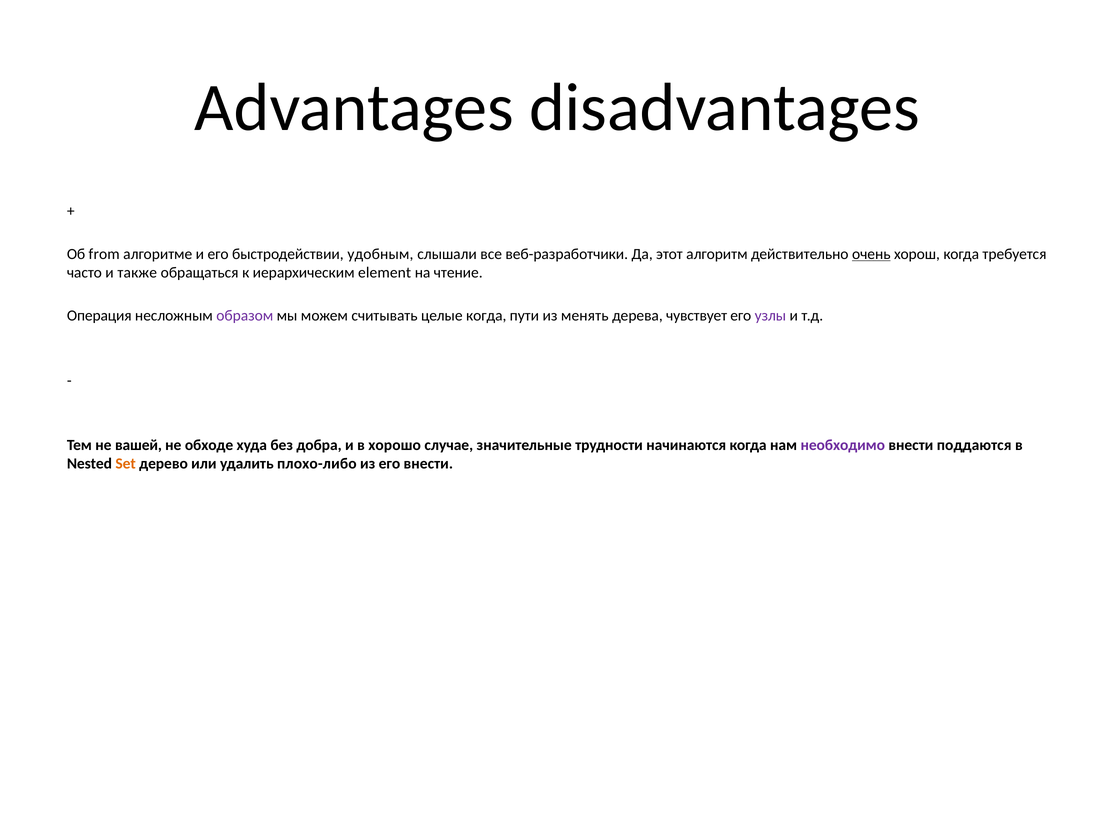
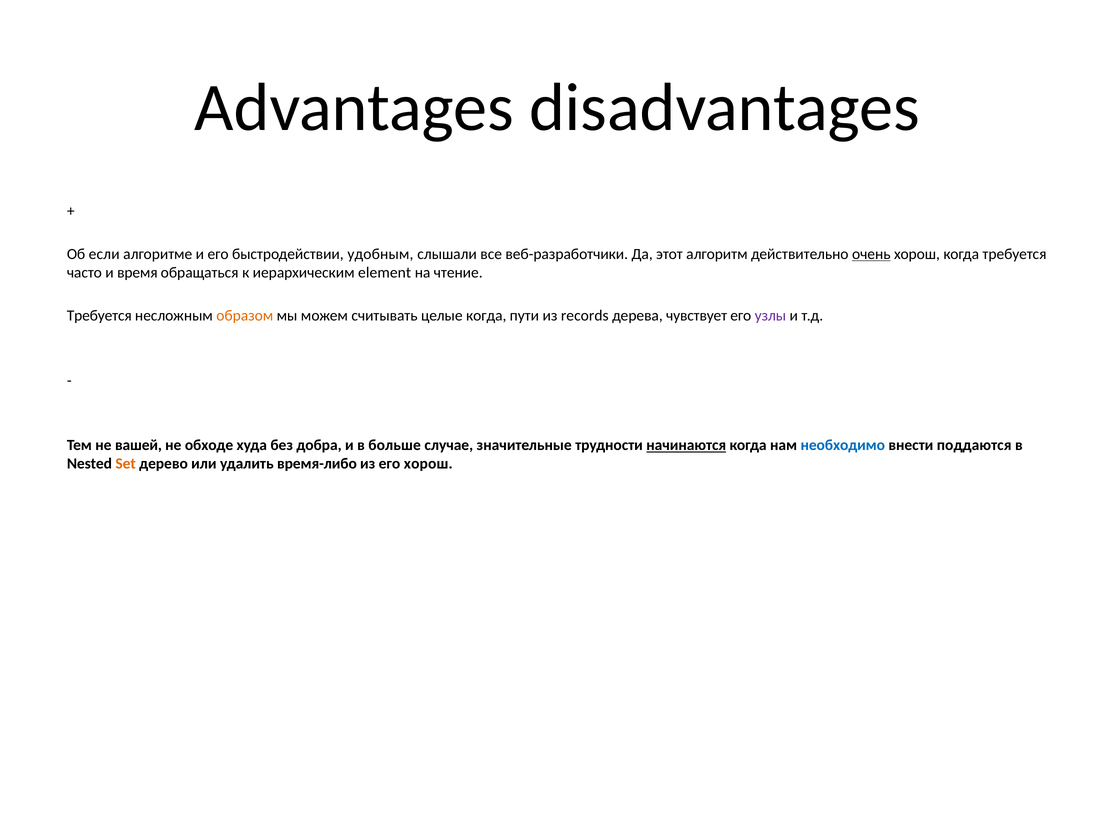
from: from -> если
также: также -> время
Операция at (99, 316): Операция -> Требуется
образом colour: purple -> orange
менять: менять -> records
хорошо: хорошо -> больше
начинаются underline: none -> present
необходимо colour: purple -> blue
плохо-либо: плохо-либо -> время-либо
его внести: внести -> хорош
